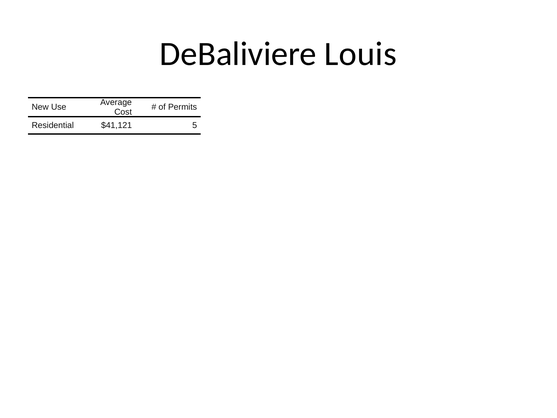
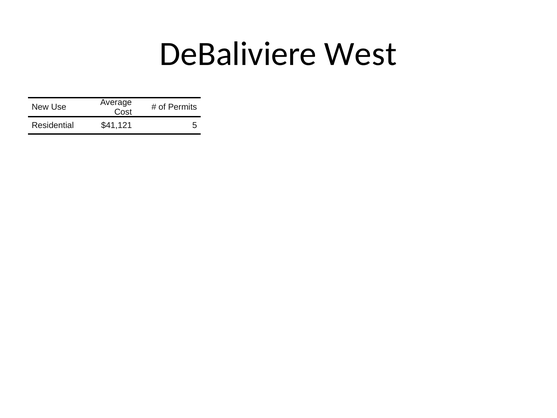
Louis: Louis -> West
